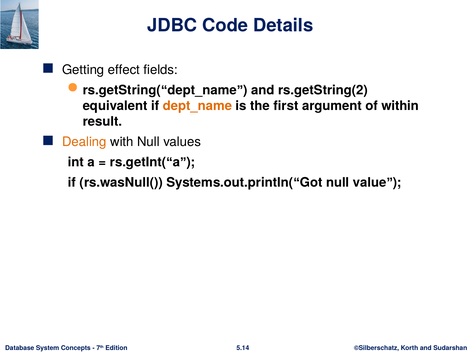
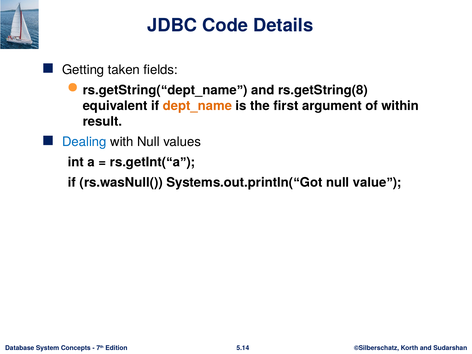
effect: effect -> taken
rs.getString(2: rs.getString(2 -> rs.getString(8
Dealing colour: orange -> blue
